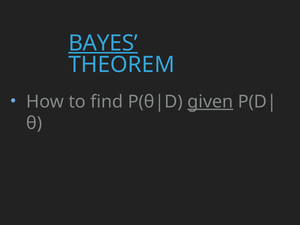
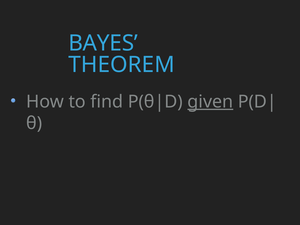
BAYES underline: present -> none
